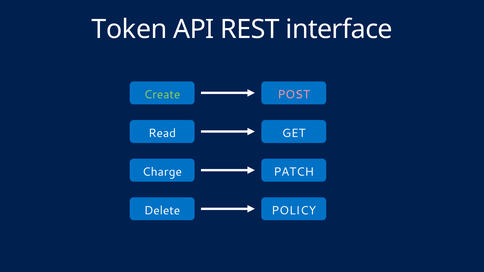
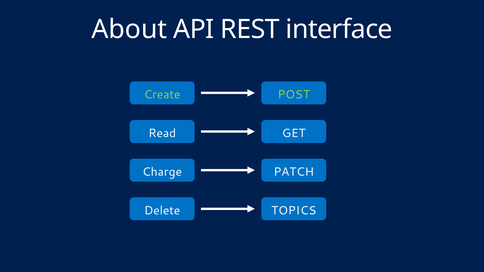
Token: Token -> About
POST colour: pink -> light green
POLICY: POLICY -> TOPICS
